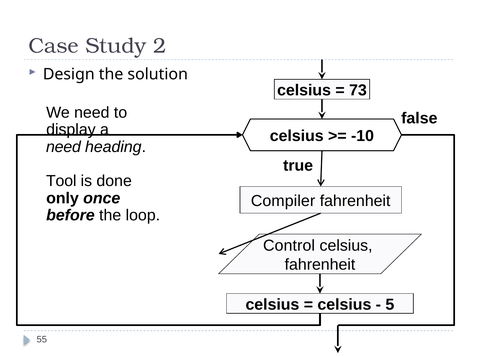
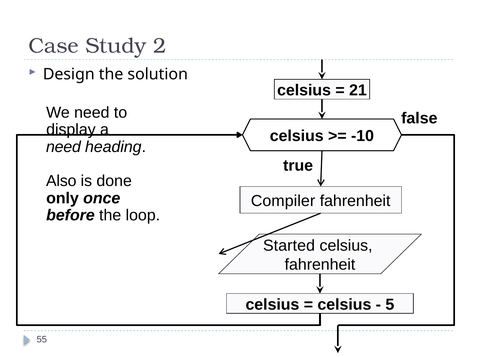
73: 73 -> 21
Tool: Tool -> Also
Control: Control -> Started
